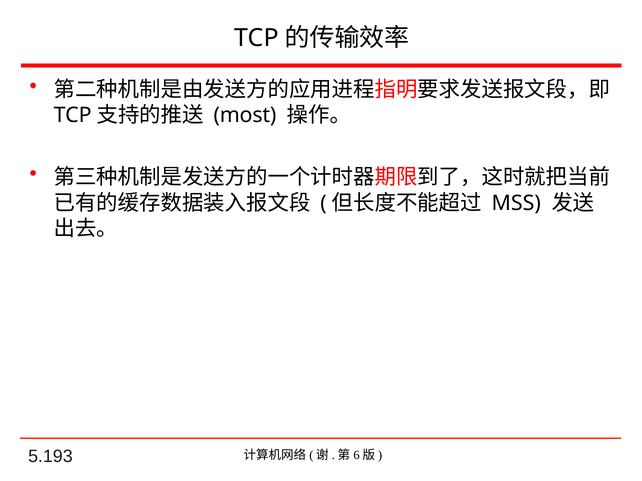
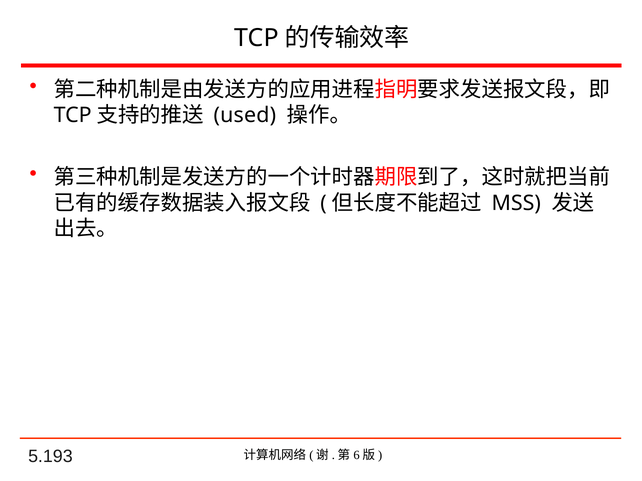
most: most -> used
